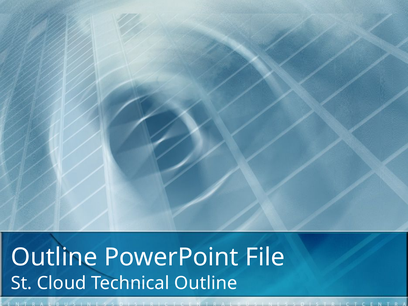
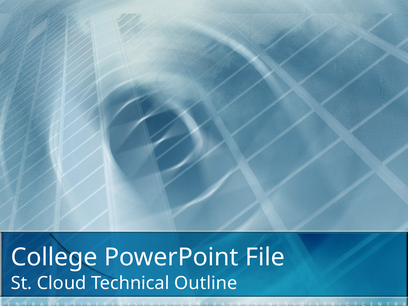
Outline at (54, 257): Outline -> College
